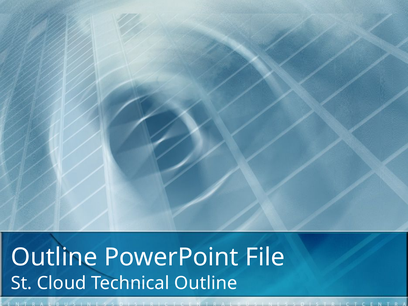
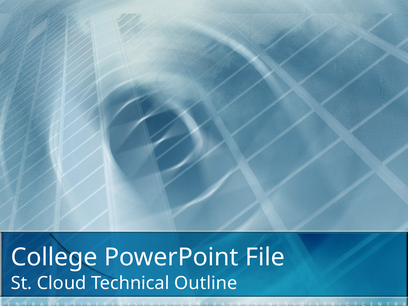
Outline at (54, 257): Outline -> College
